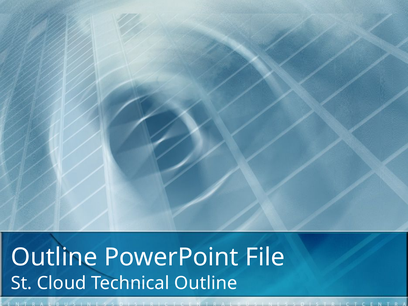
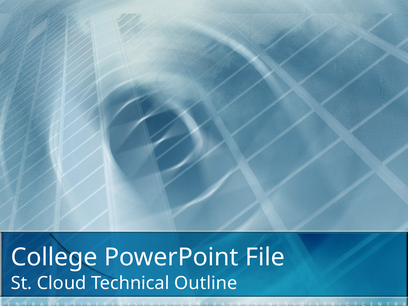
Outline at (54, 257): Outline -> College
